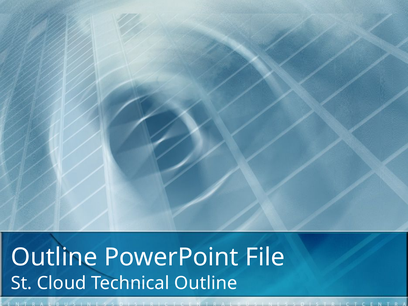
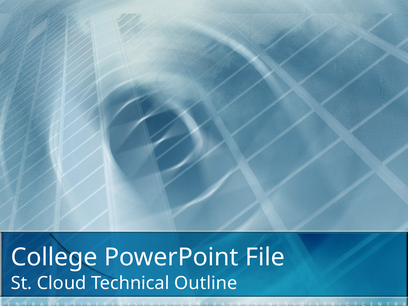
Outline at (54, 257): Outline -> College
